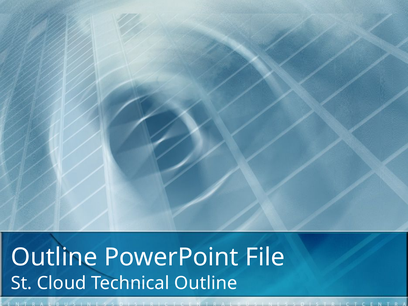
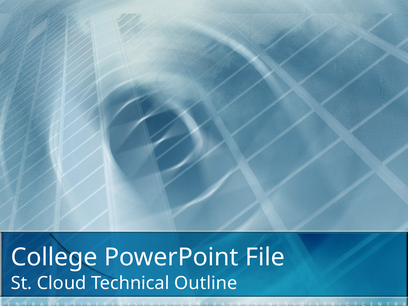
Outline at (54, 257): Outline -> College
